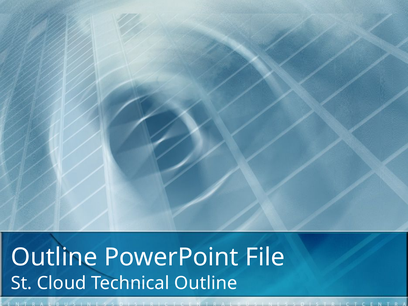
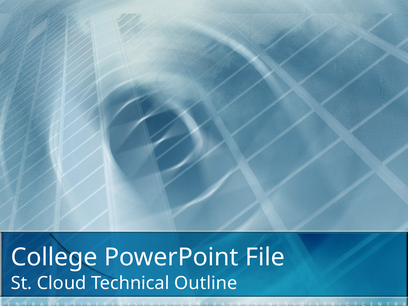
Outline at (54, 257): Outline -> College
